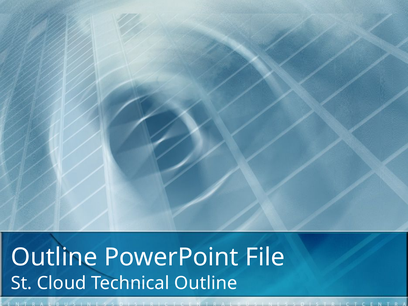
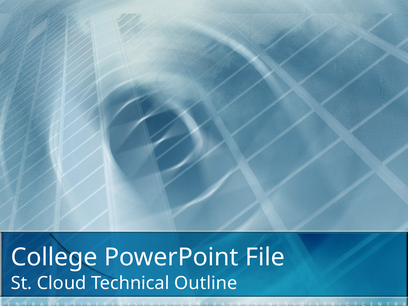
Outline at (54, 257): Outline -> College
